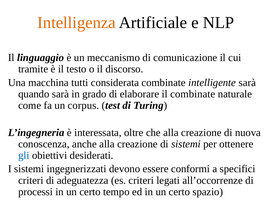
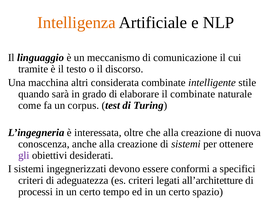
tutti: tutti -> altri
intelligente sarà: sarà -> stile
gli colour: blue -> purple
all’occorrenze: all’occorrenze -> all’architetture
